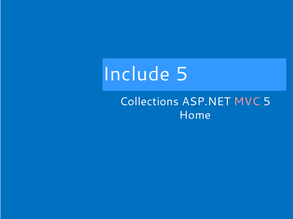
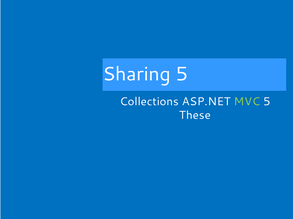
Include: Include -> Sharing
MVC colour: pink -> light green
Home: Home -> These
